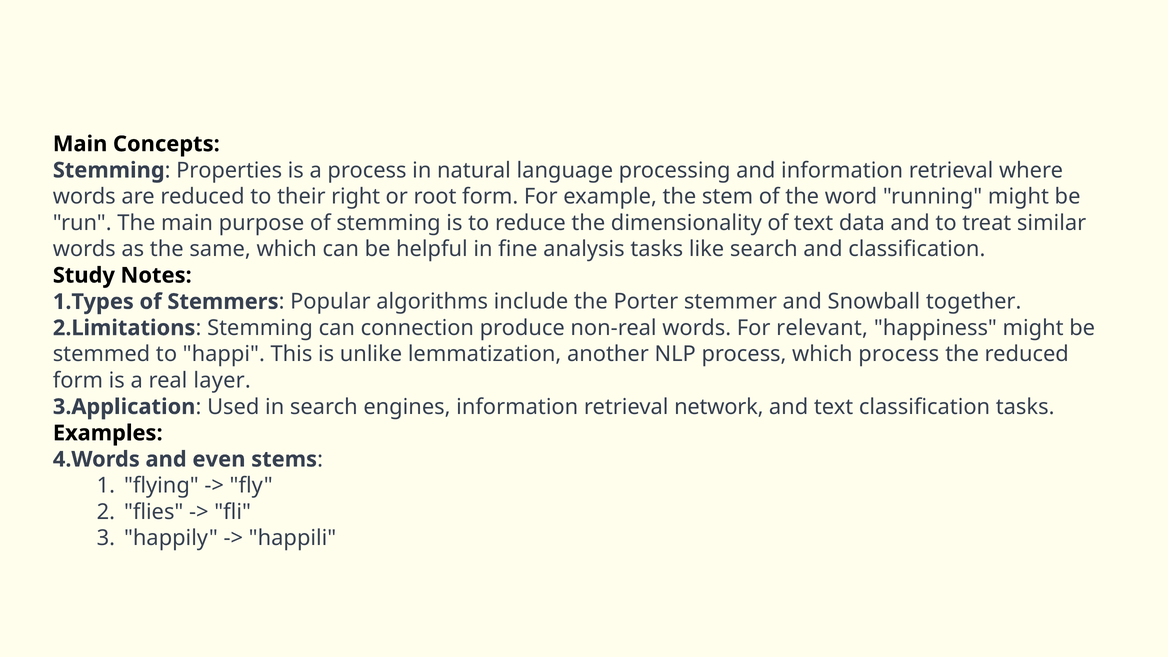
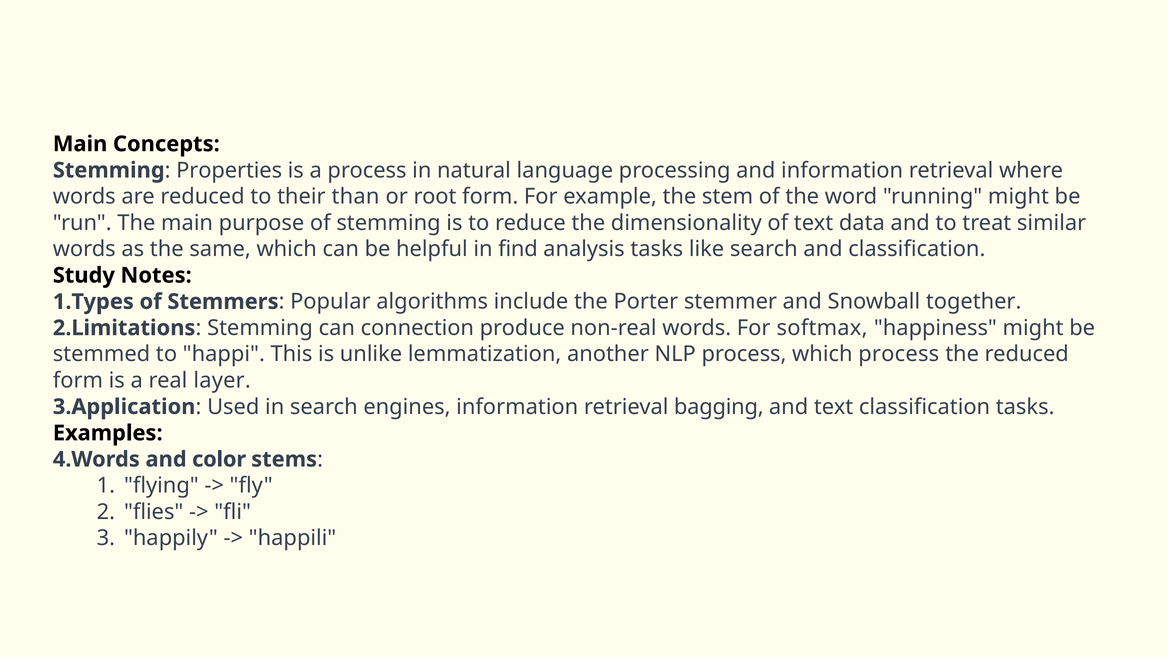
right: right -> than
fine: fine -> find
relevant: relevant -> softmax
network: network -> bagging
even: even -> color
